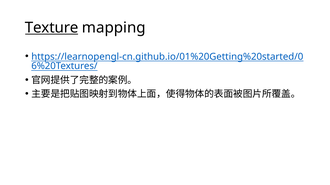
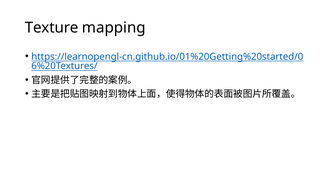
Texture underline: present -> none
